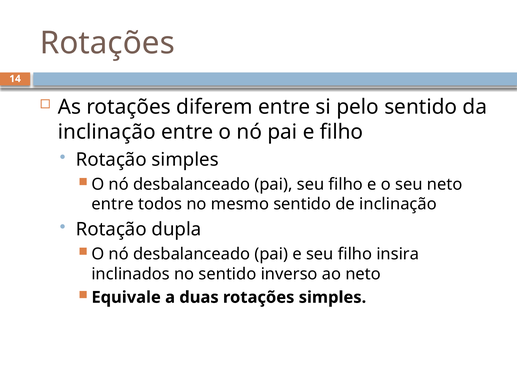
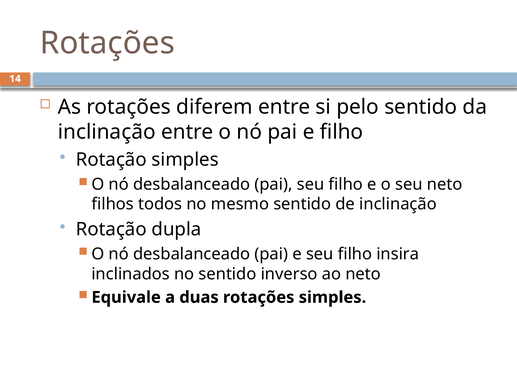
entre at (113, 204): entre -> filhos
